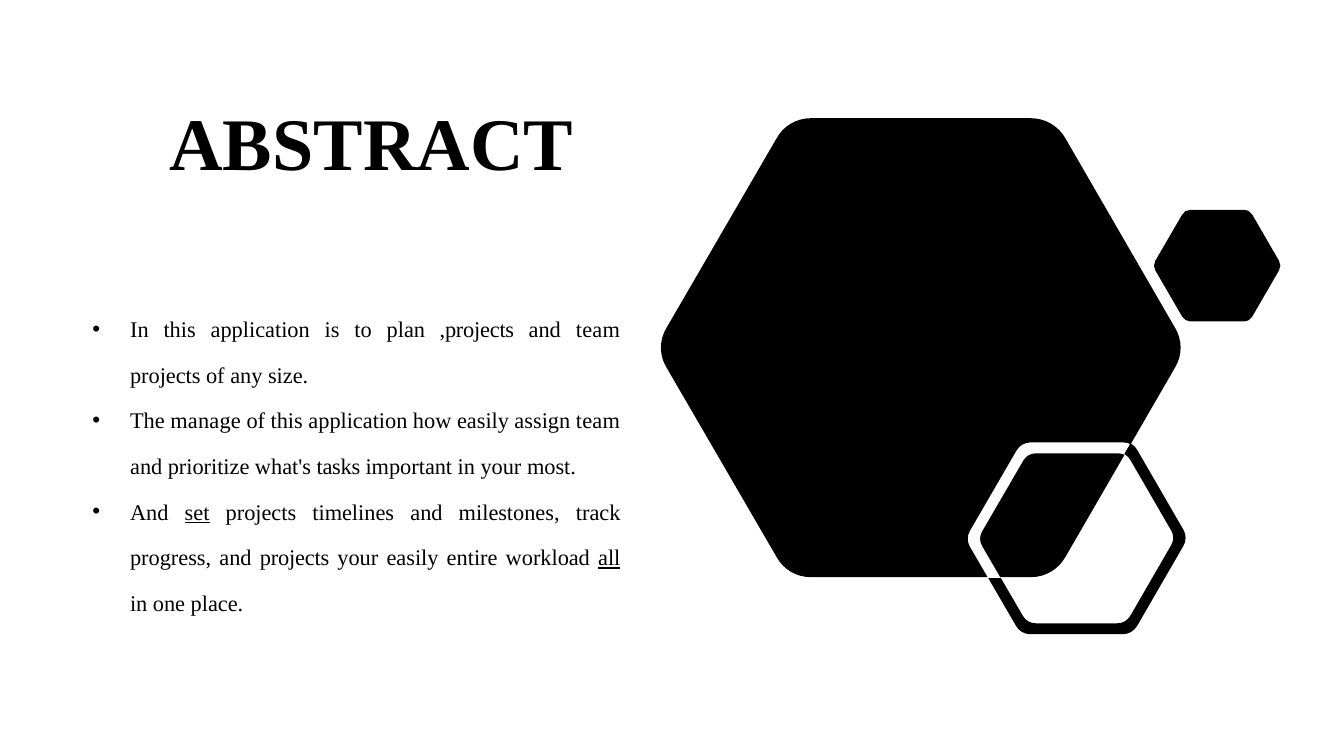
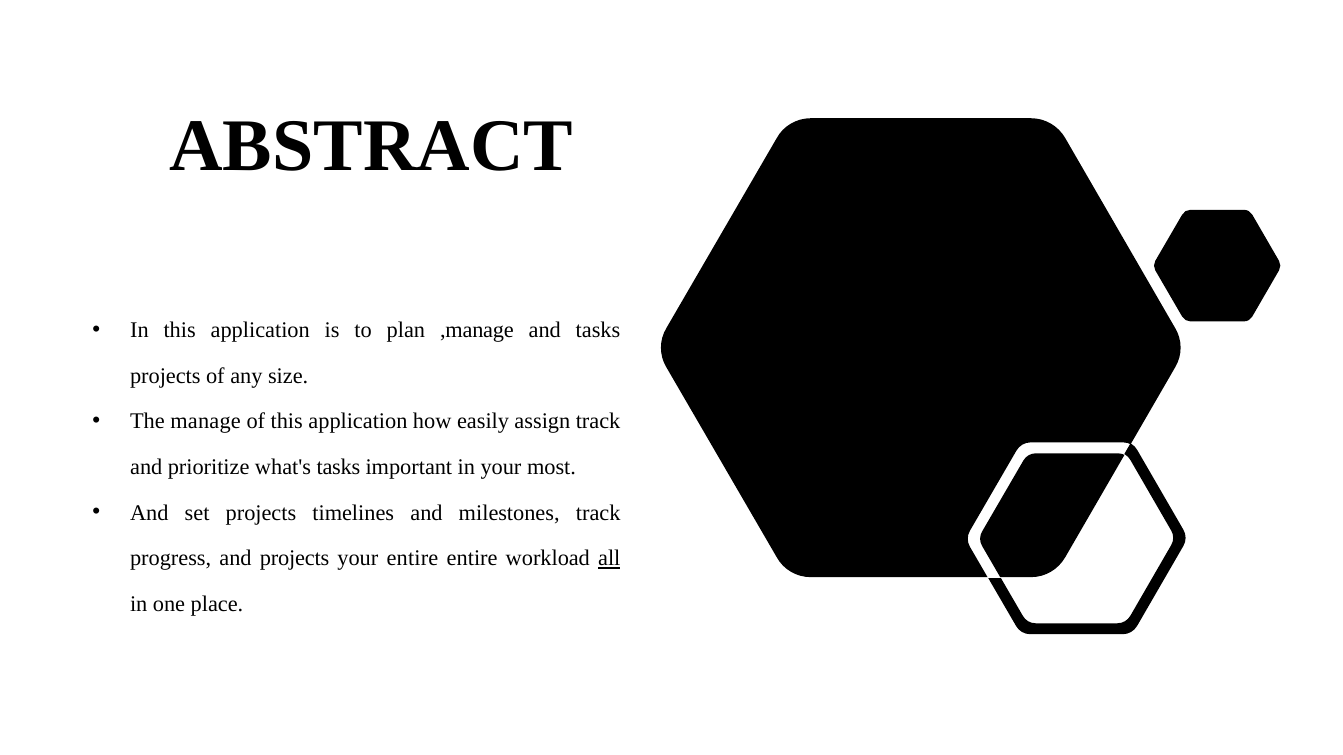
,projects: ,projects -> ,manage
and team: team -> tasks
assign team: team -> track
set underline: present -> none
your easily: easily -> entire
